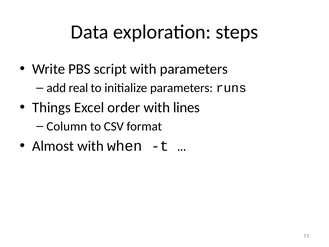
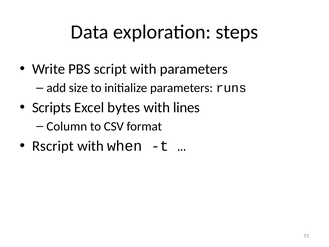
real: real -> size
Things: Things -> Scripts
order: order -> bytes
Almost: Almost -> Rscript
